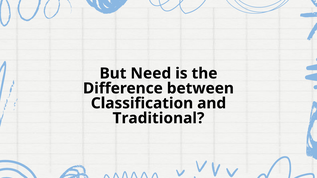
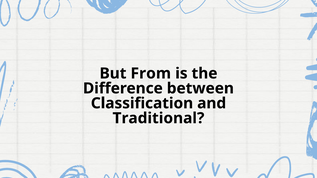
Need: Need -> From
